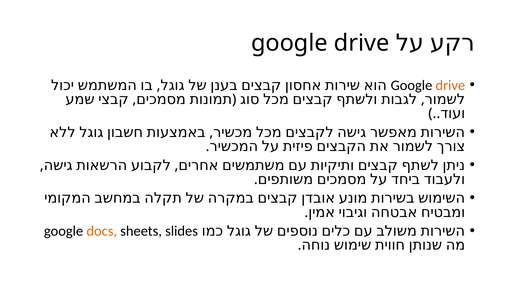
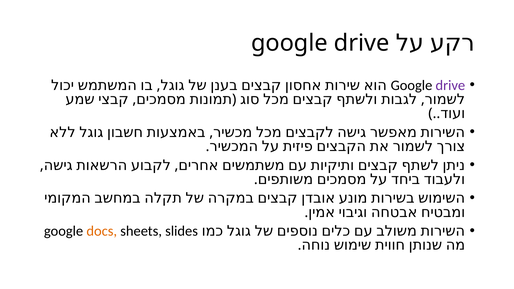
drive at (450, 85) colour: orange -> purple
